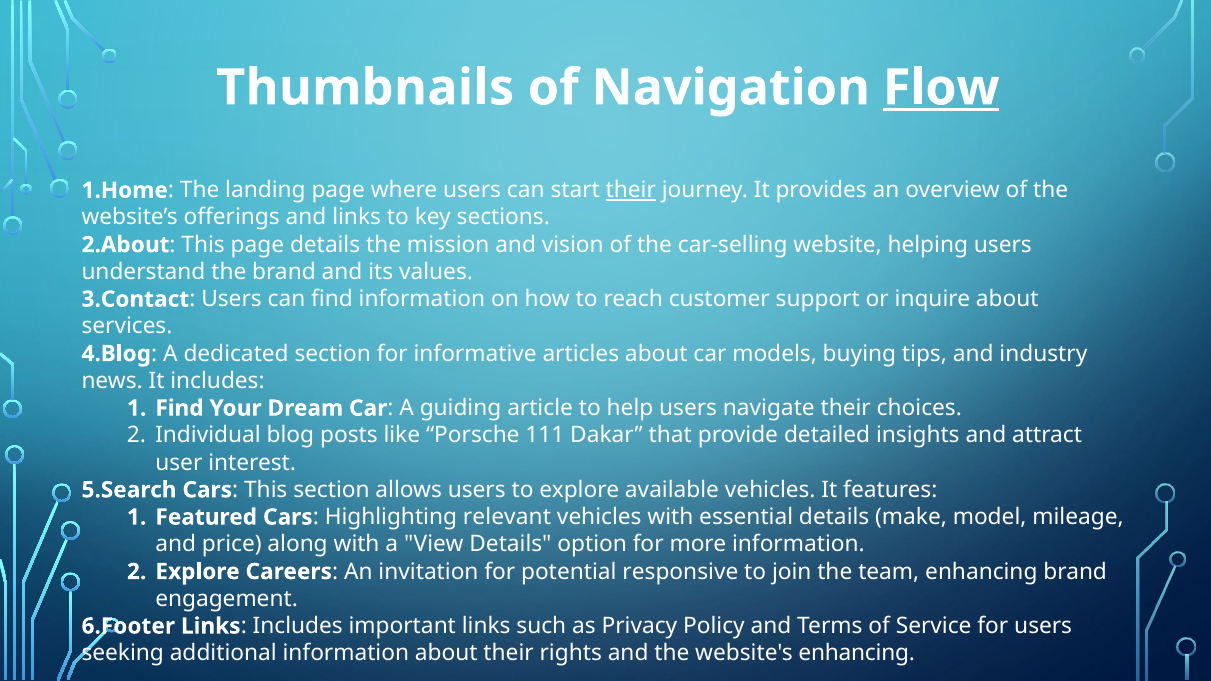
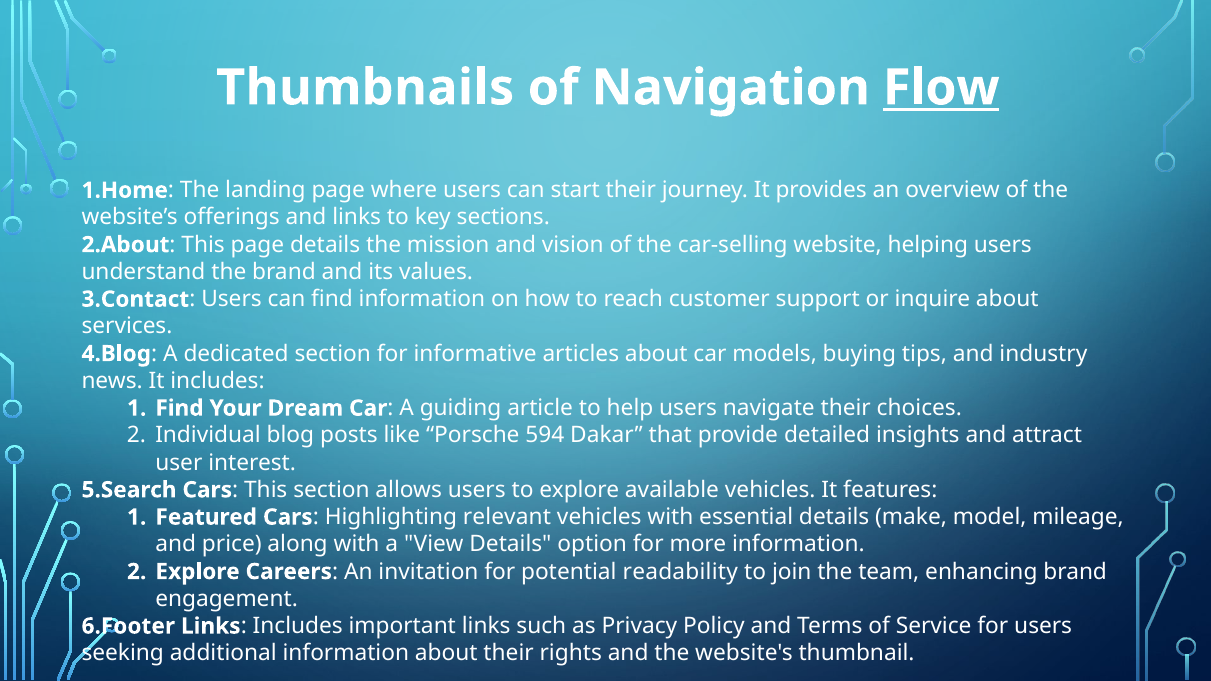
their at (631, 190) underline: present -> none
111: 111 -> 594
responsive: responsive -> readability
website's enhancing: enhancing -> thumbnail
